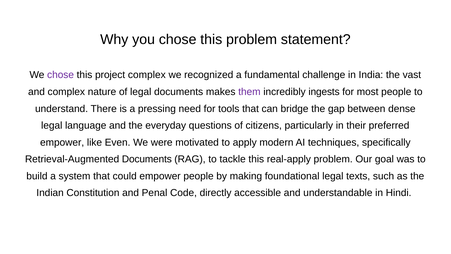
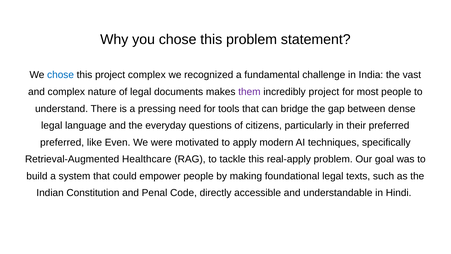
chose at (61, 75) colour: purple -> blue
incredibly ingests: ingests -> project
empower at (62, 142): empower -> preferred
Retrieval-Augmented Documents: Documents -> Healthcare
